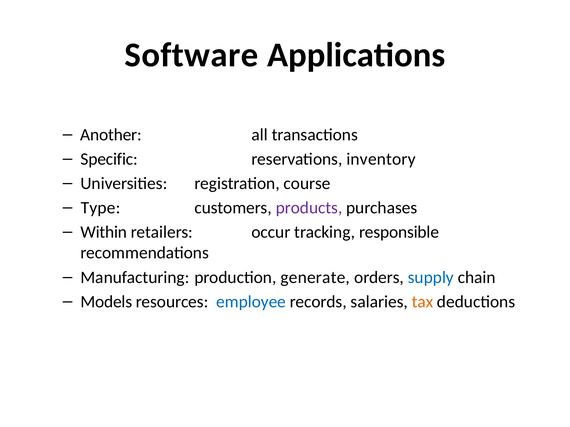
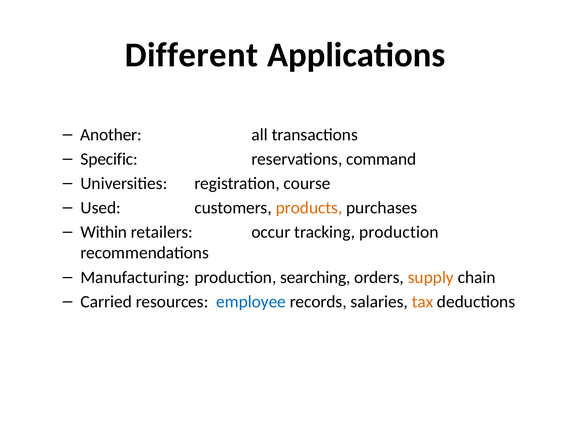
Software: Software -> Different
inventory: inventory -> command
Type: Type -> Used
products colour: purple -> orange
tracking responsible: responsible -> production
generate: generate -> searching
supply colour: blue -> orange
Models: Models -> Carried
